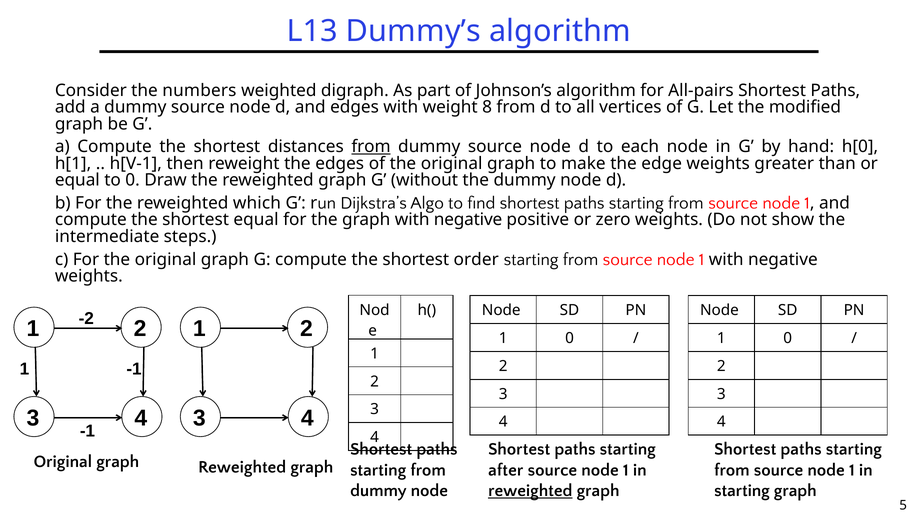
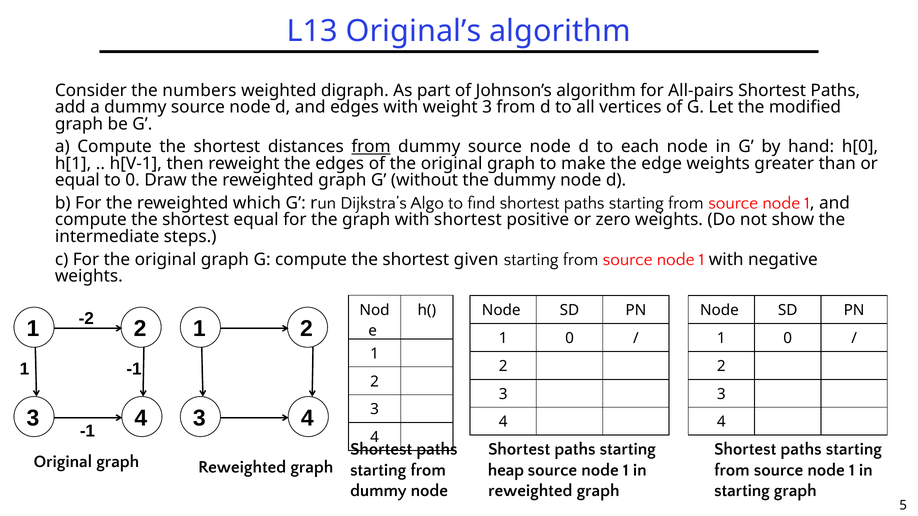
Dummy’s: Dummy’s -> Original’s
weight 8: 8 -> 3
graph with negative: negative -> shortest
order: order -> given
after: after -> heap
reweighted at (530, 491) underline: present -> none
